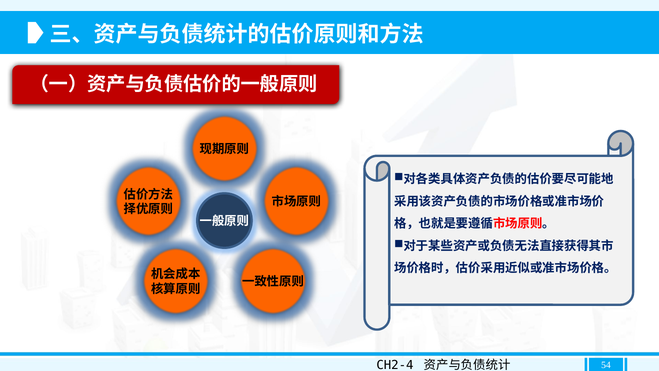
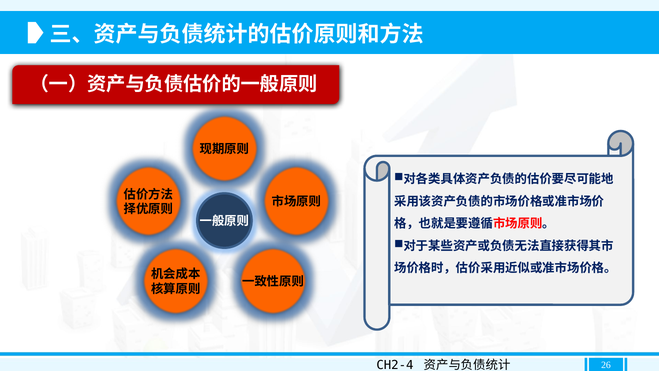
54: 54 -> 26
